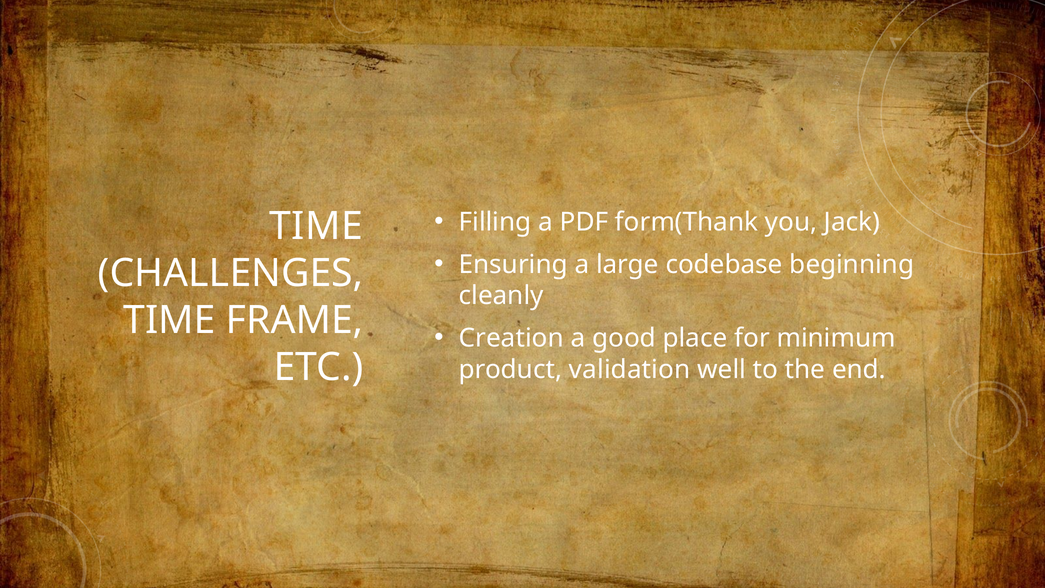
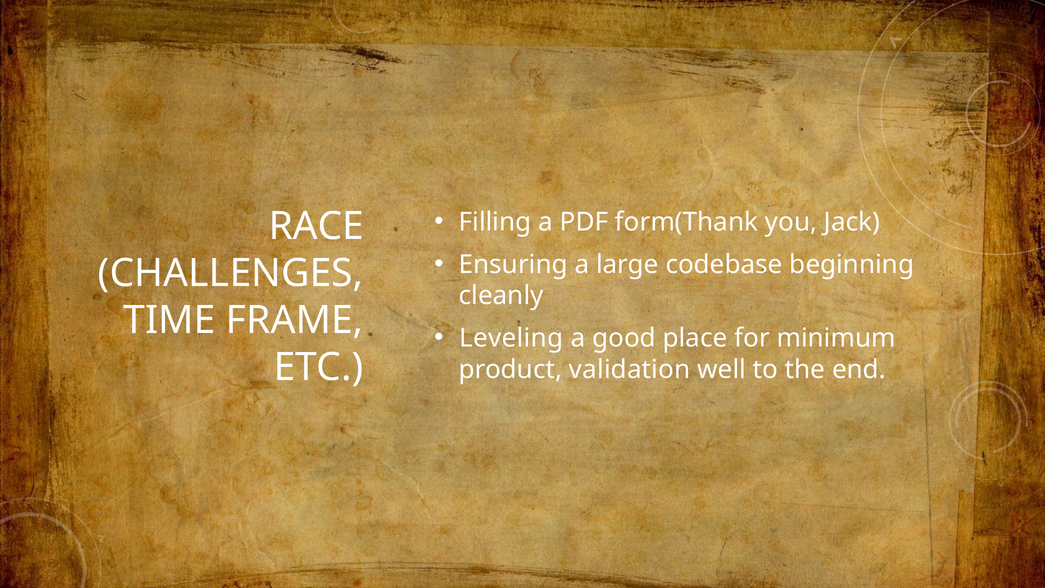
TIME at (316, 226): TIME -> RACE
Creation: Creation -> Leveling
